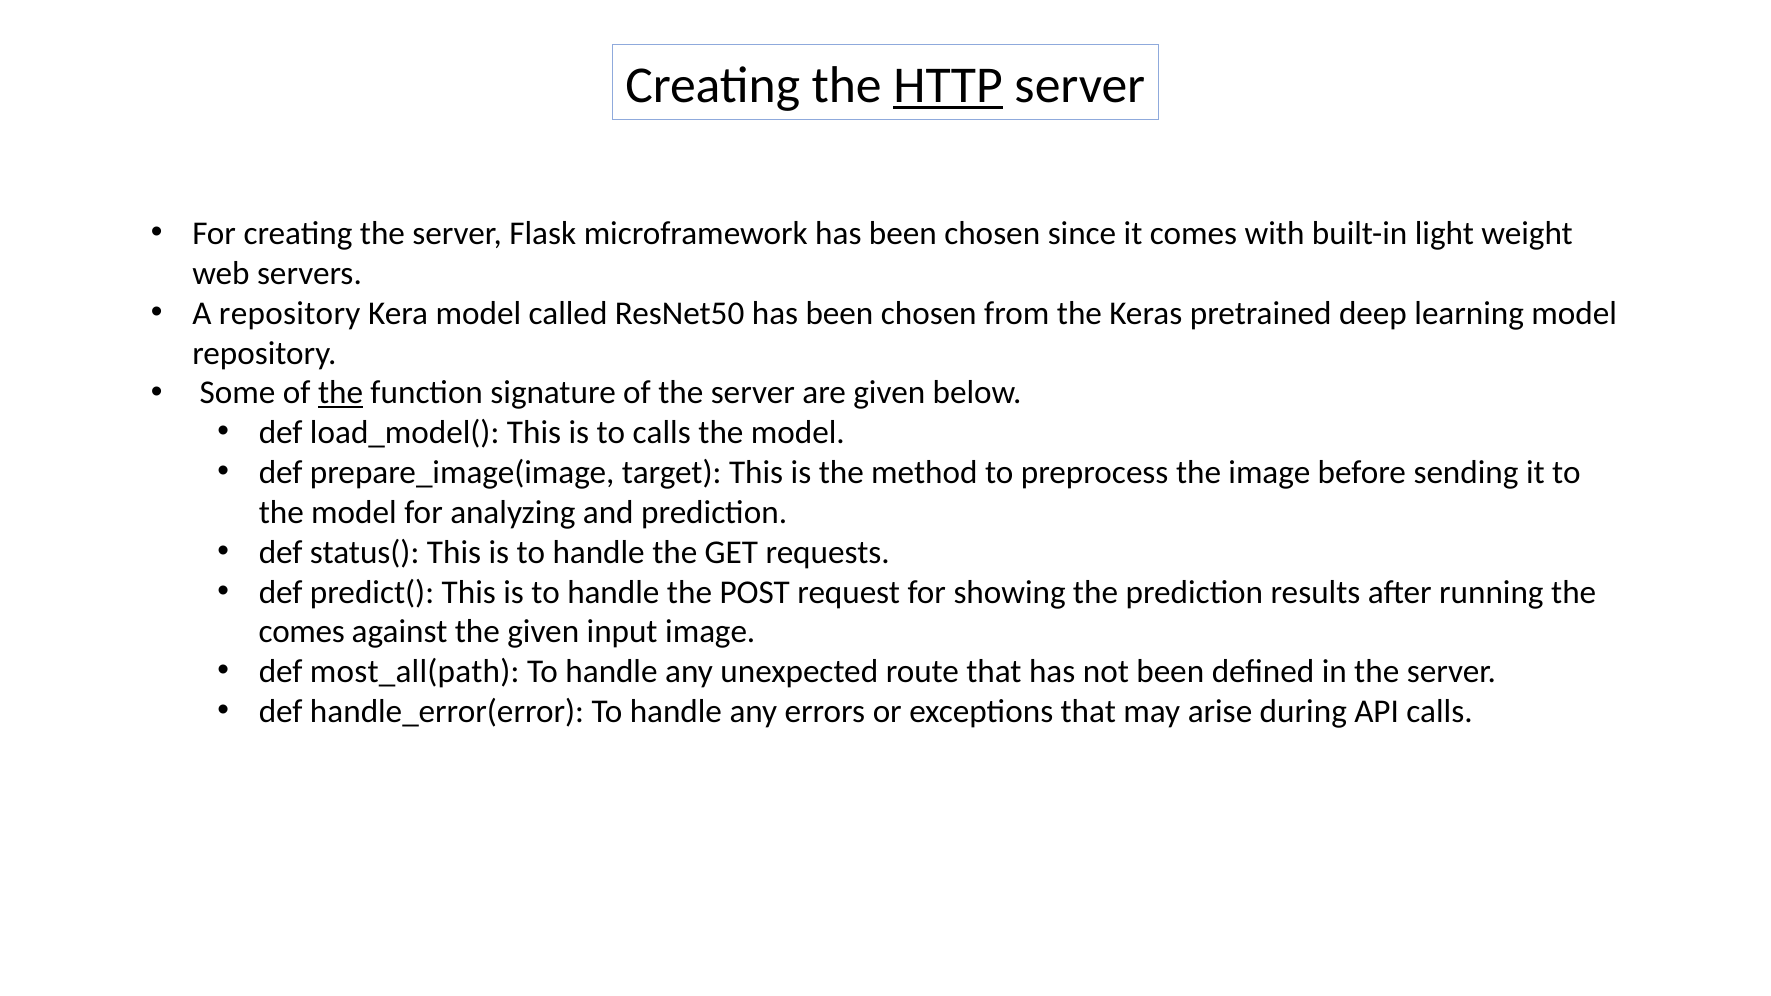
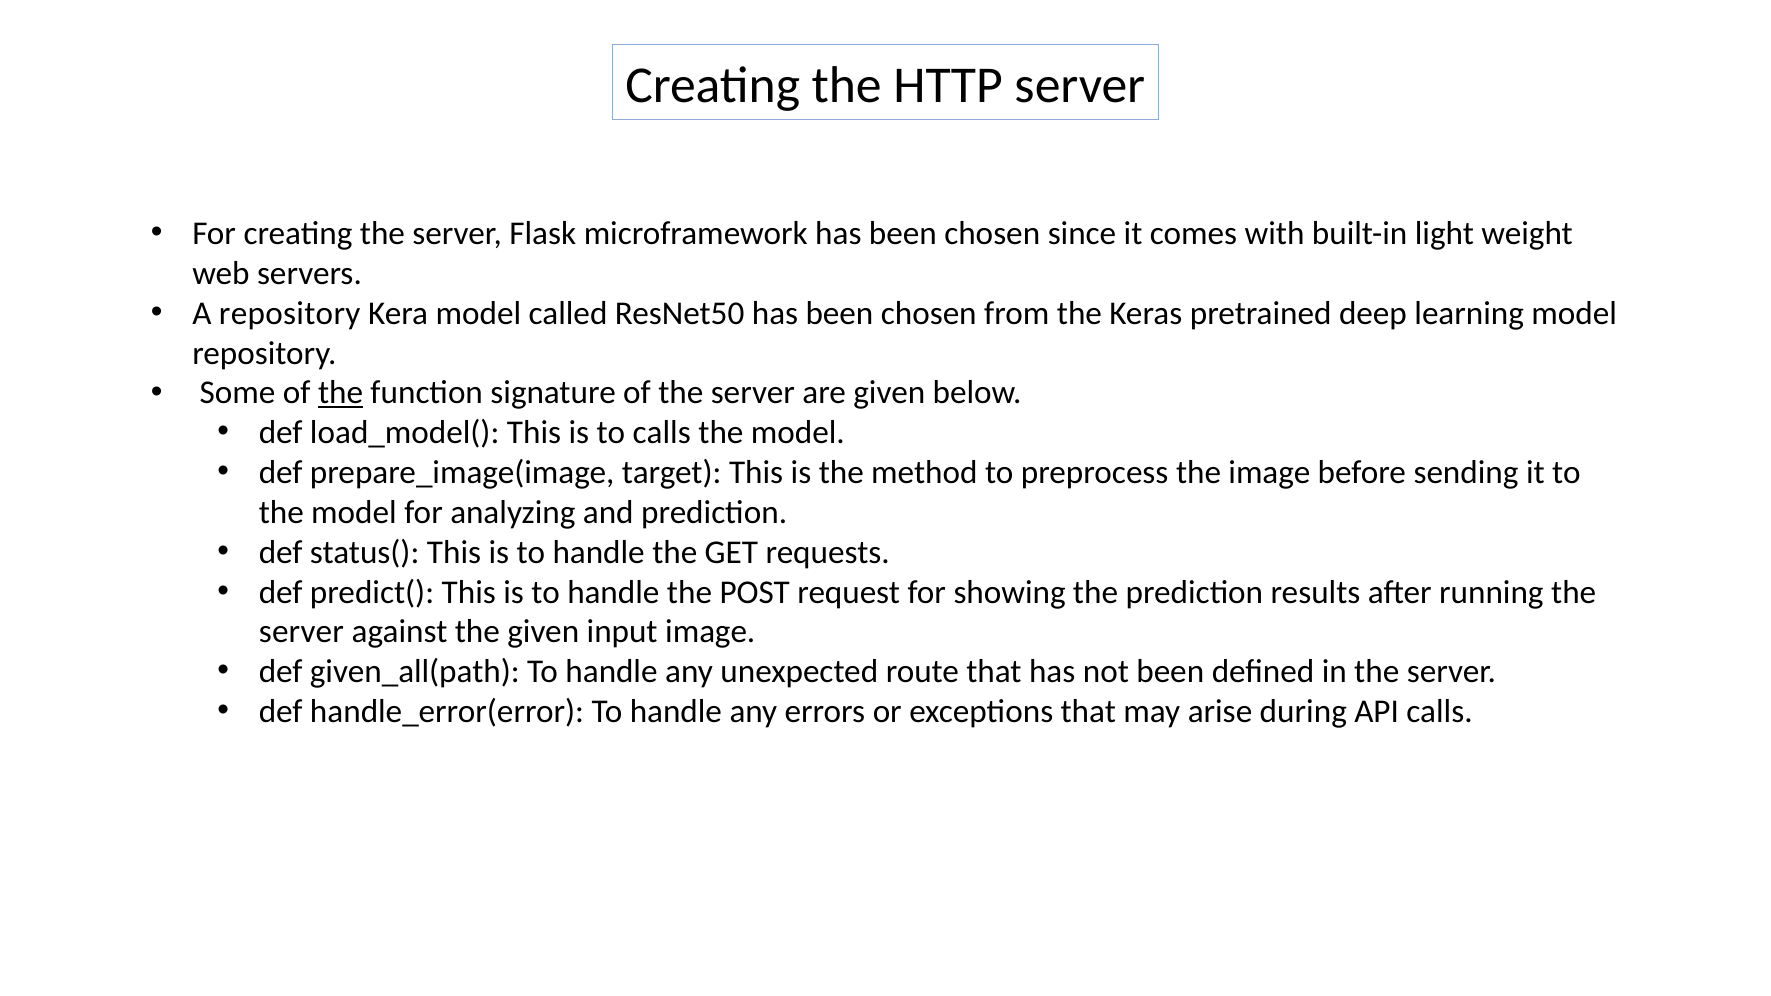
HTTP underline: present -> none
comes at (302, 632): comes -> server
most_all(path: most_all(path -> given_all(path
